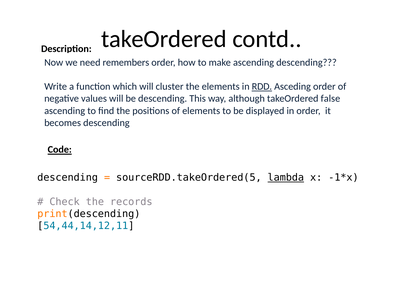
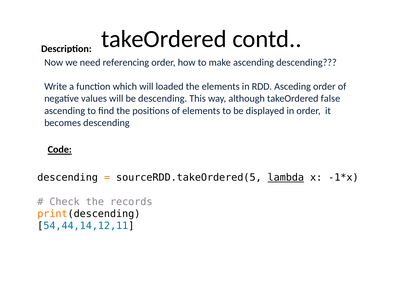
remembers: remembers -> referencing
cluster: cluster -> loaded
RDD underline: present -> none
